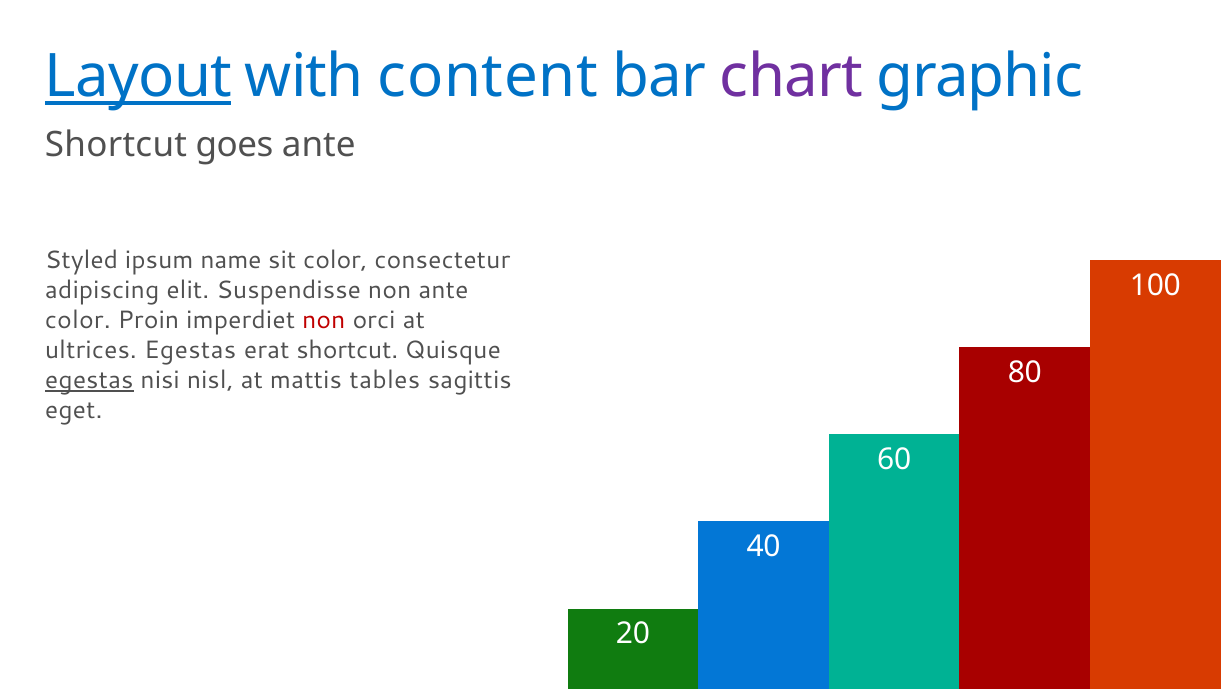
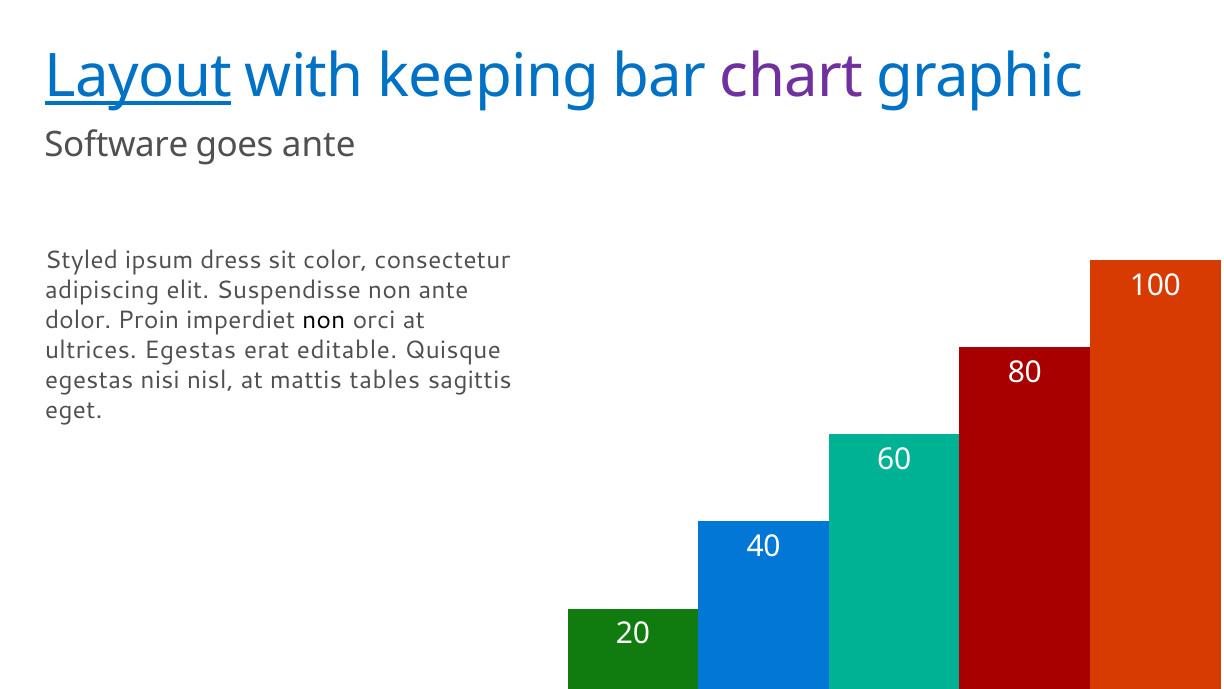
content: content -> keeping
Shortcut at (116, 145): Shortcut -> Software
name: name -> dress
color at (78, 320): color -> dolor
non at (324, 320) colour: red -> black
erat shortcut: shortcut -> editable
egestas at (89, 380) underline: present -> none
